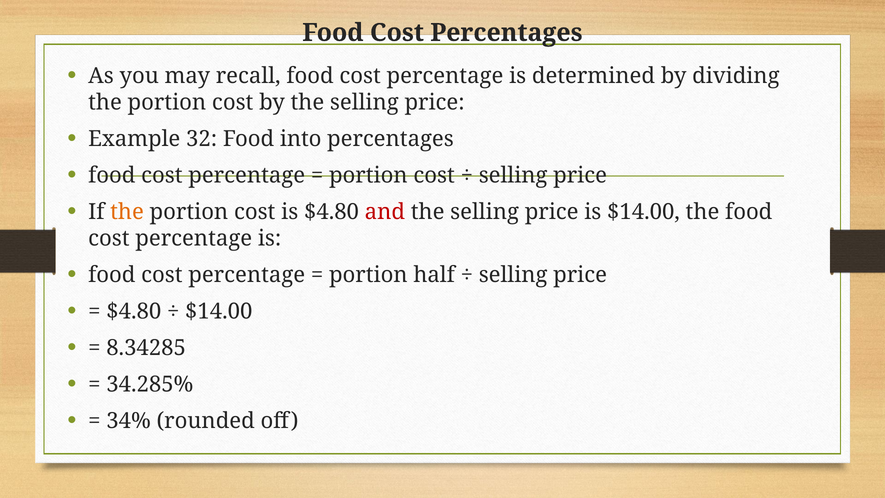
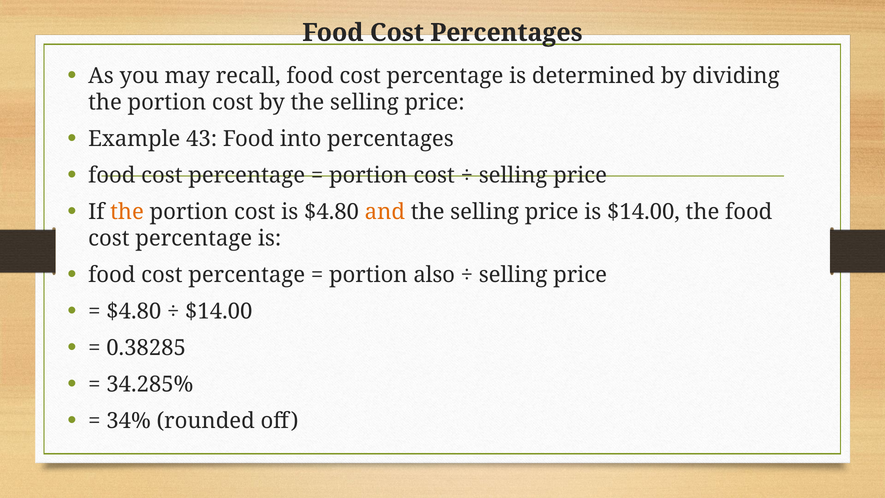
32: 32 -> 43
and colour: red -> orange
half: half -> also
8.34285: 8.34285 -> 0.38285
